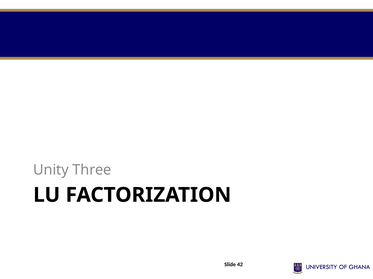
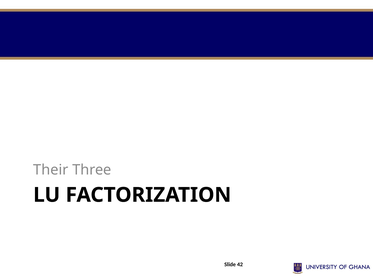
Unity: Unity -> Their
